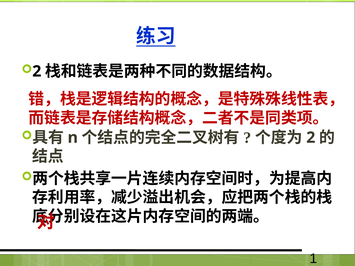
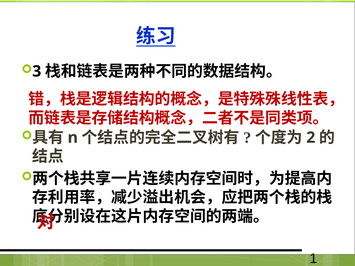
2 at (37, 71): 2 -> 3
